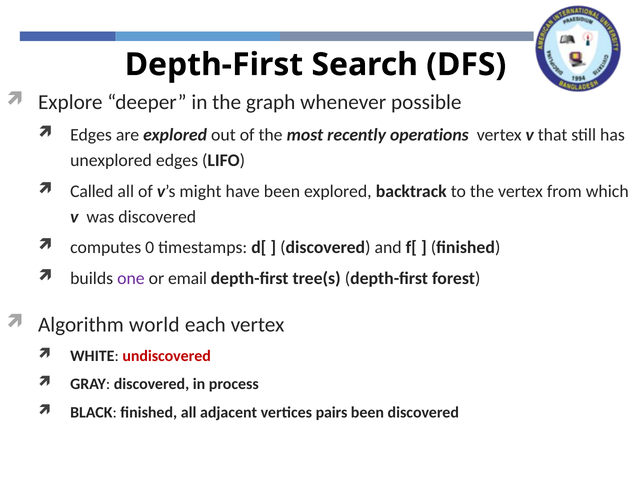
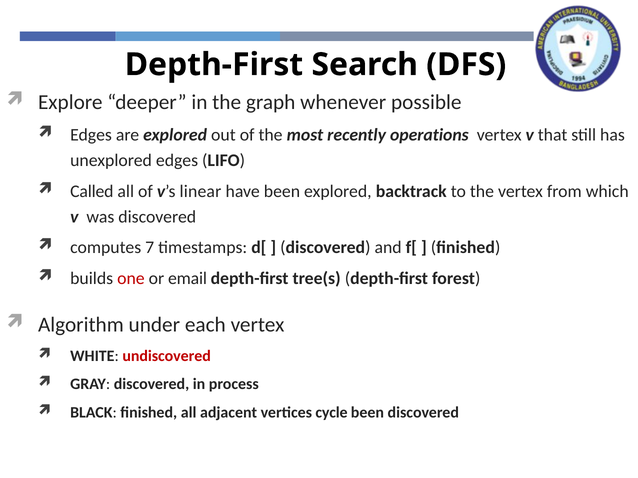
might: might -> linear
0: 0 -> 7
one colour: purple -> red
world: world -> under
pairs: pairs -> cycle
